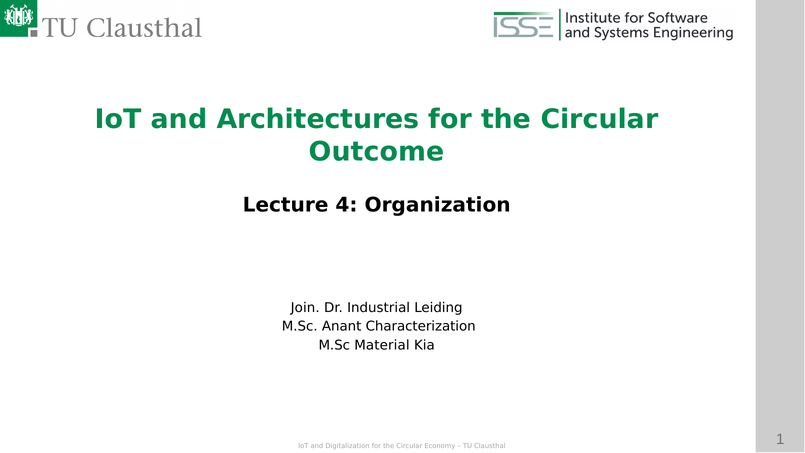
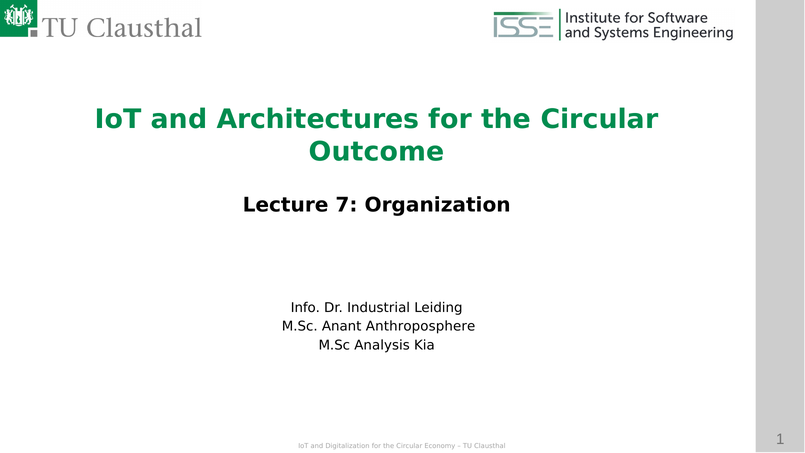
4: 4 -> 7
Join: Join -> Info
Characterization: Characterization -> Anthroposphere
Material: Material -> Analysis
